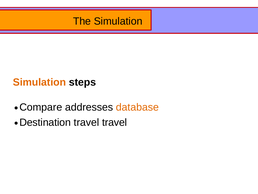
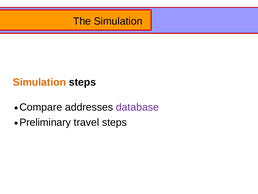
database colour: orange -> purple
Destination: Destination -> Preliminary
travel travel: travel -> steps
